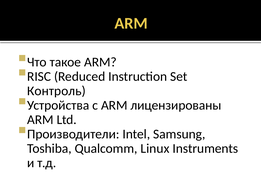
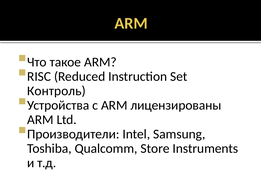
Linux: Linux -> Store
